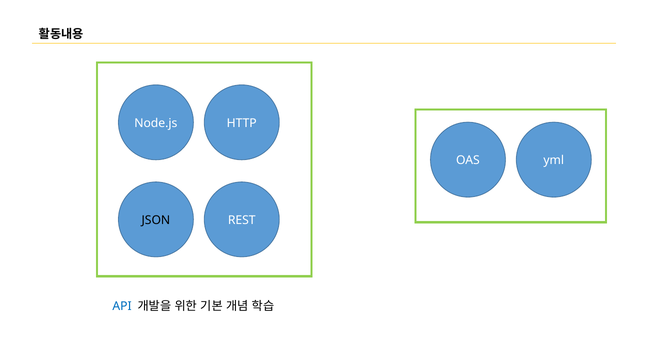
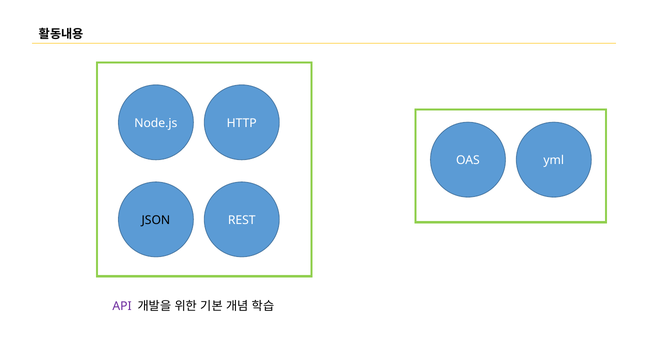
API colour: blue -> purple
